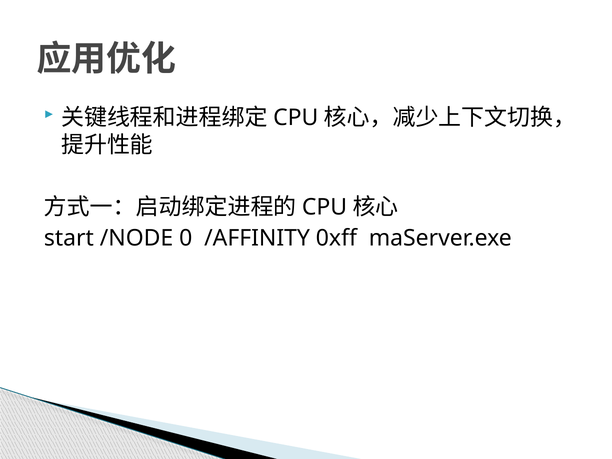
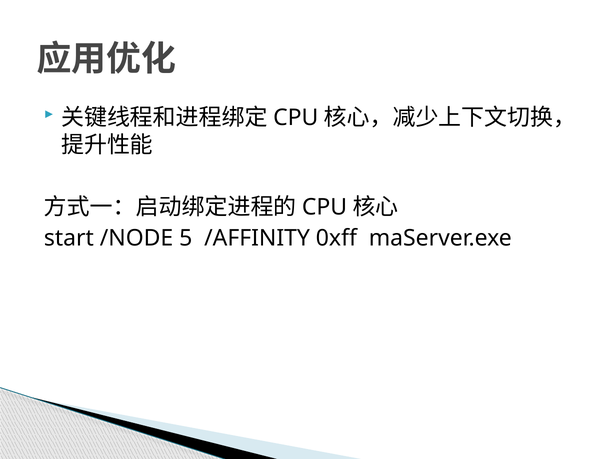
0: 0 -> 5
